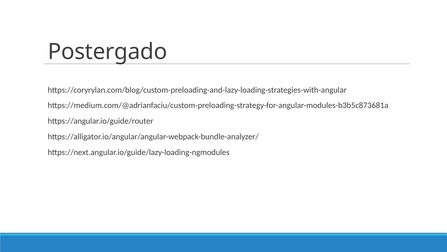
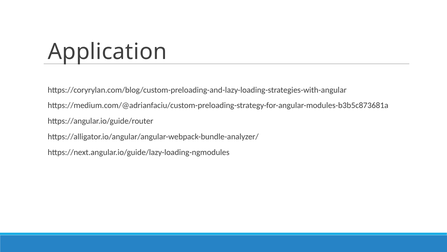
Postergado: Postergado -> Application
